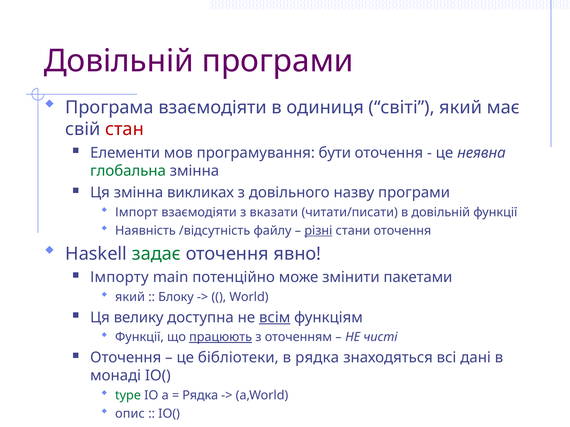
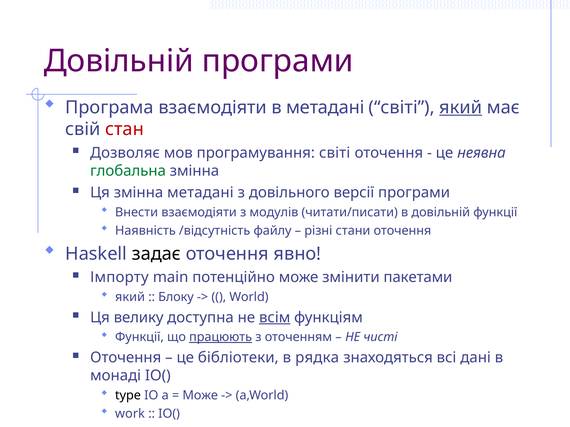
в одиниця: одиниця -> метадані
який at (461, 108) underline: none -> present
Елементи: Елементи -> Дозволяє
програмування бути: бути -> світі
змінна викликах: викликах -> метадані
назву: назву -> версії
Імпорт: Імпорт -> Внести
вказати: вказати -> модулів
різні underline: present -> none
задає colour: green -> black
type colour: green -> black
Рядка at (200, 396): Рядка -> Може
опис: опис -> work
